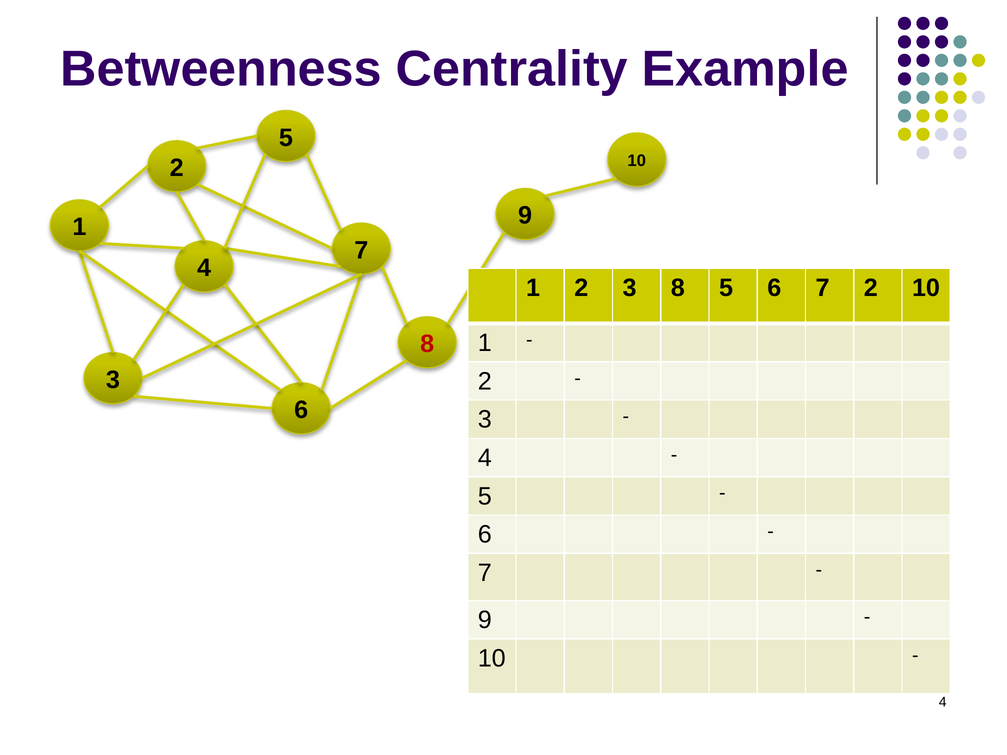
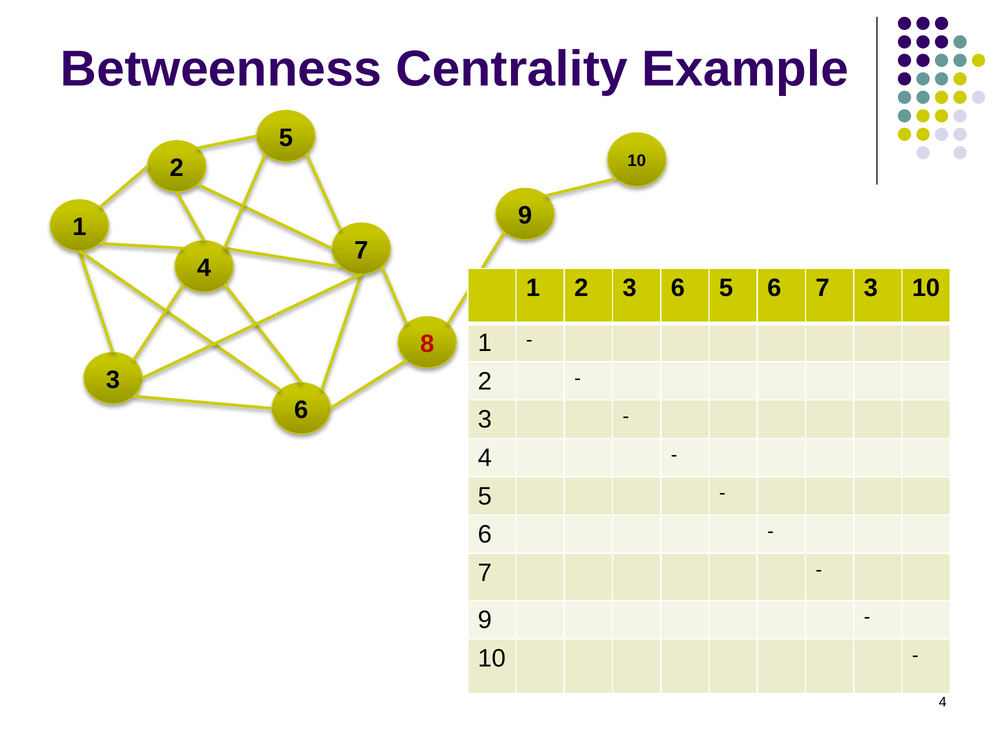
3 8: 8 -> 6
7 2: 2 -> 3
